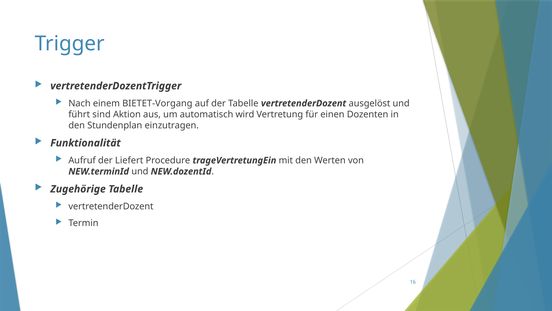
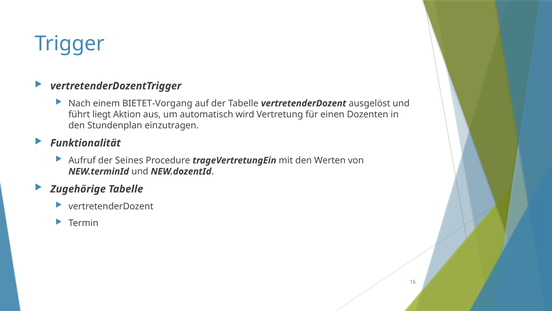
sind: sind -> liegt
Liefert: Liefert -> Seines
